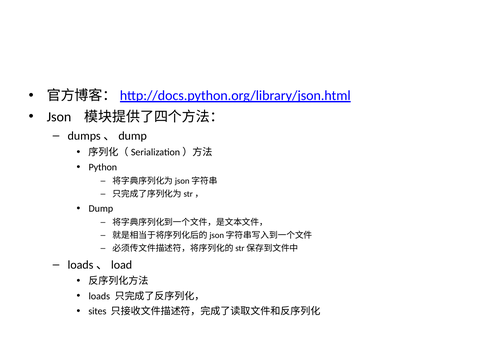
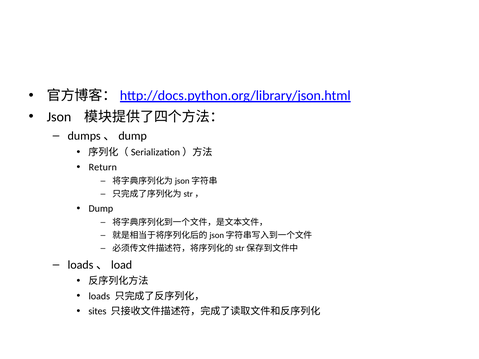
Python: Python -> Return
